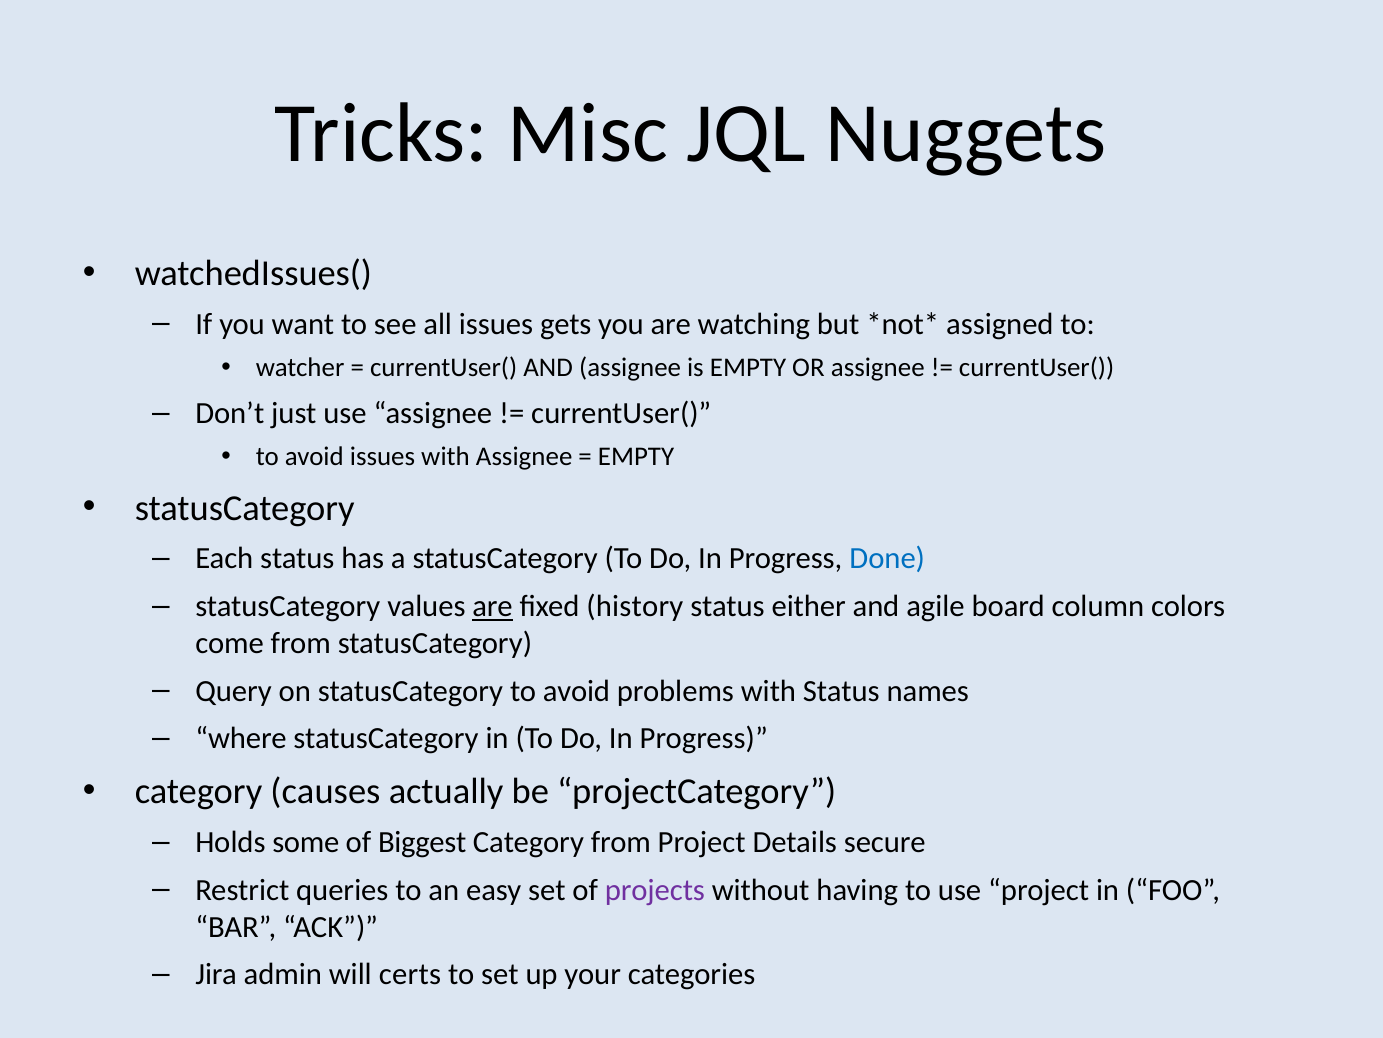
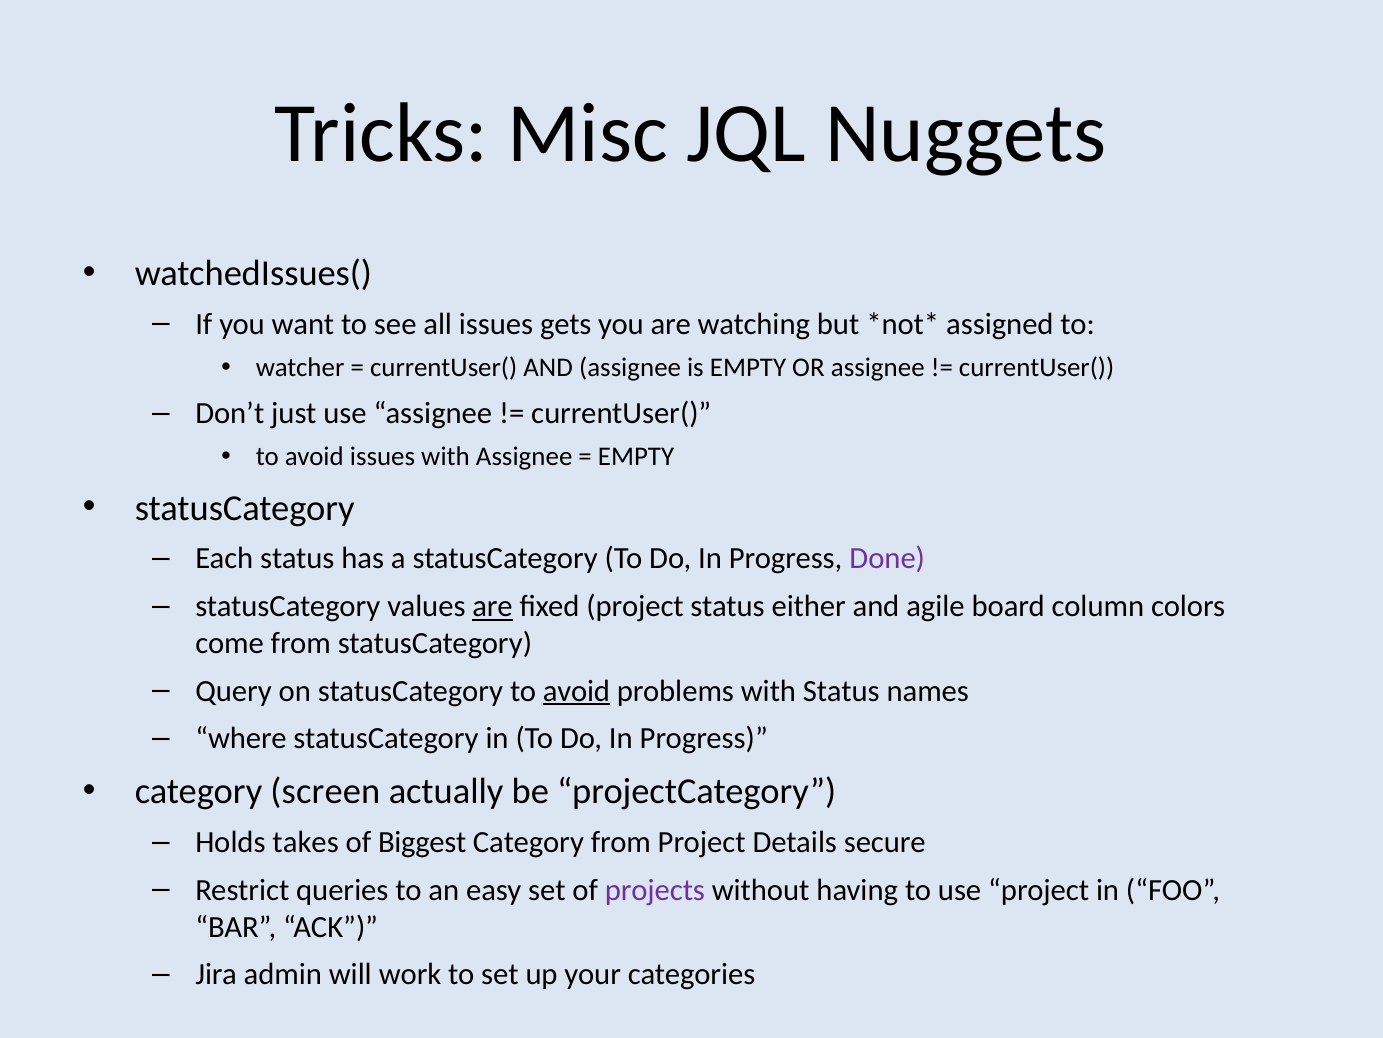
Done colour: blue -> purple
fixed history: history -> project
avoid at (576, 691) underline: none -> present
causes: causes -> screen
some: some -> takes
certs: certs -> work
